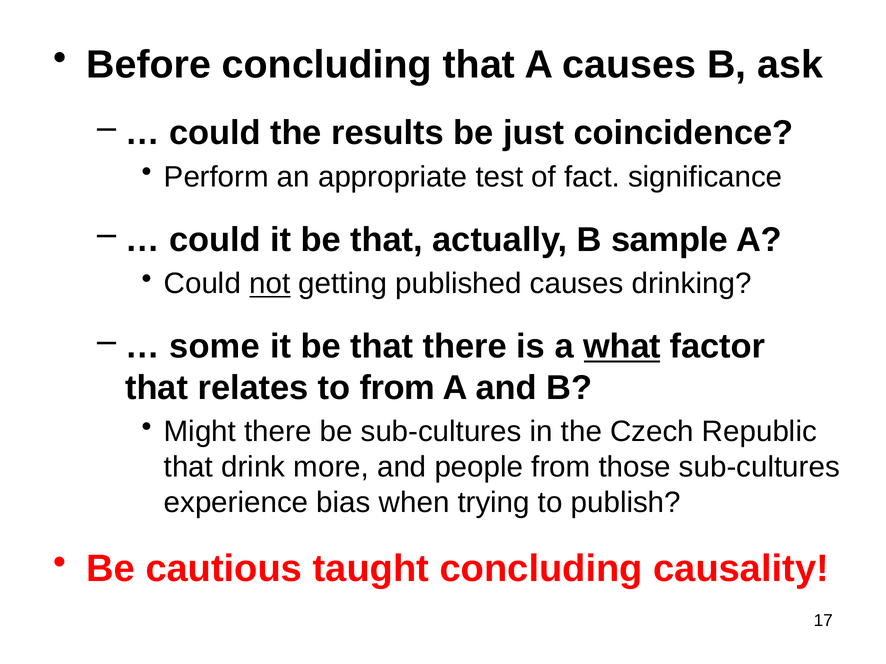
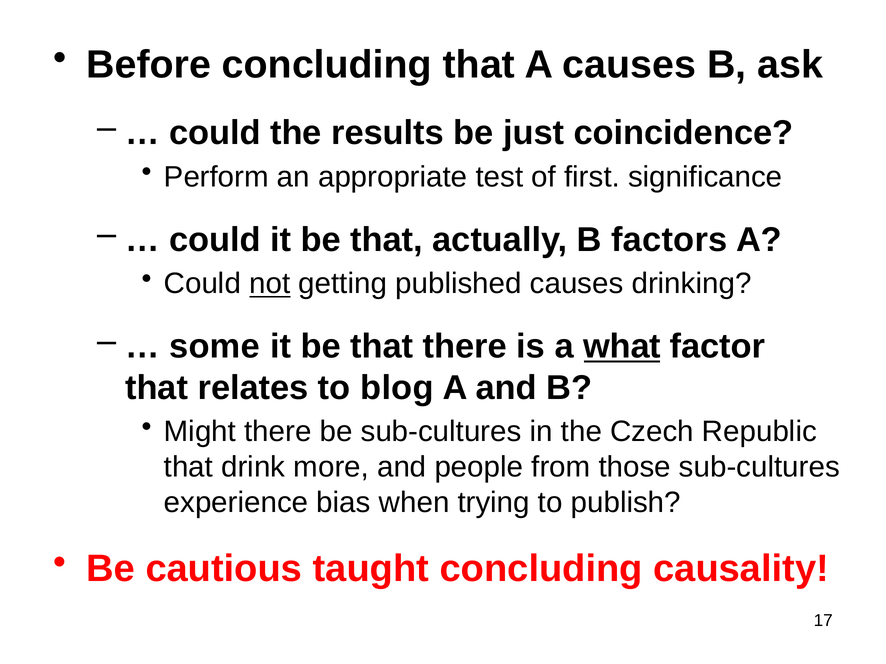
fact: fact -> first
sample: sample -> factors
to from: from -> blog
